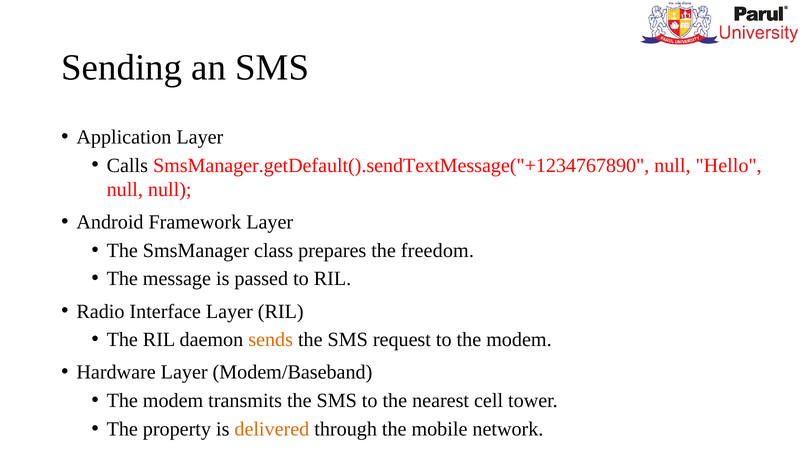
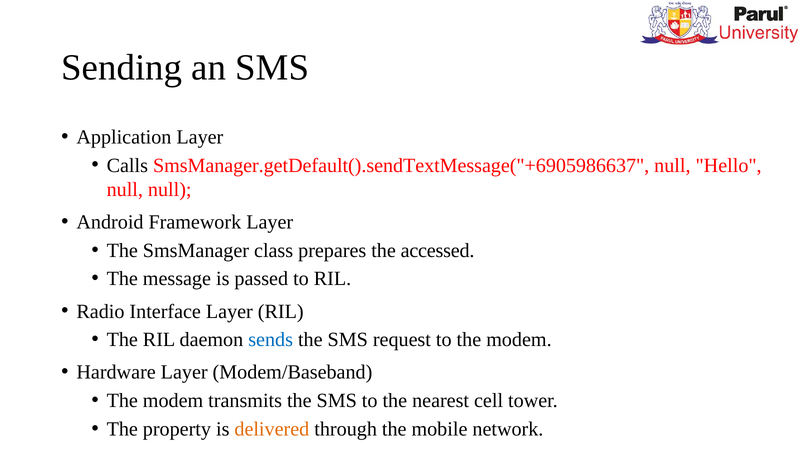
SmsManager.getDefault().sendTextMessage("+1234767890: SmsManager.getDefault().sendTextMessage("+1234767890 -> SmsManager.getDefault().sendTextMessage("+6905986637
freedom: freedom -> accessed
sends colour: orange -> blue
